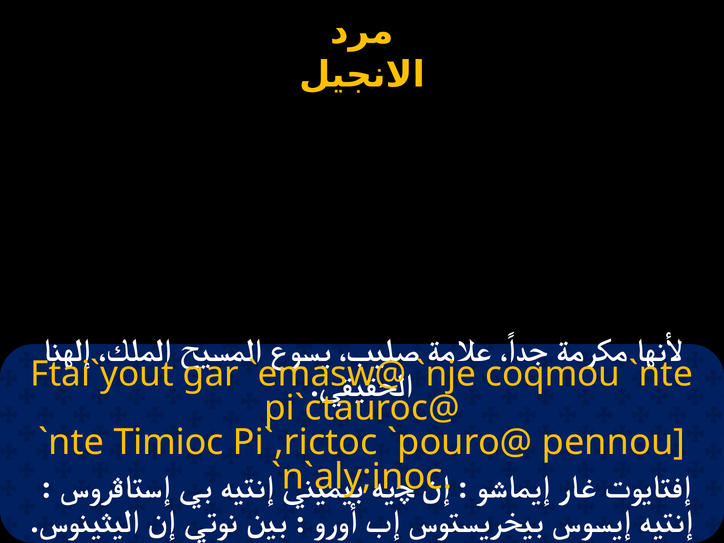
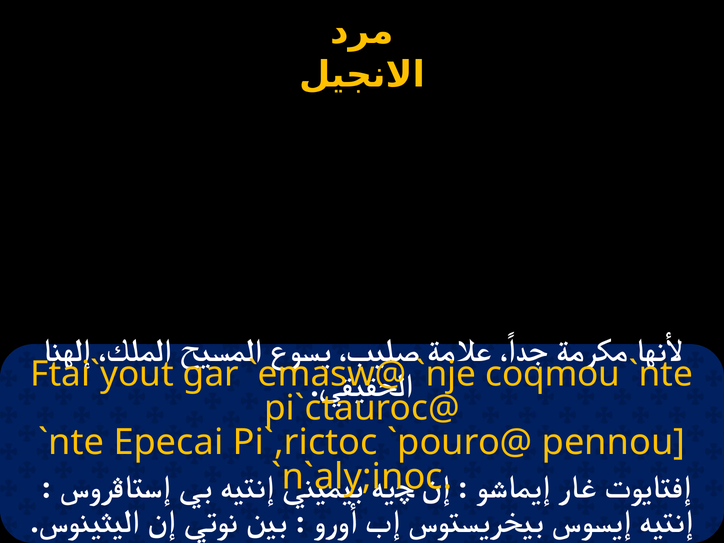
Timioc: Timioc -> Epecai
